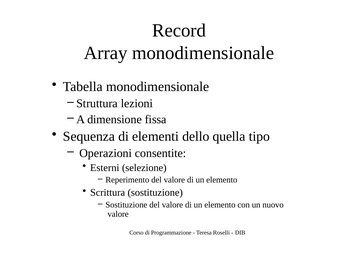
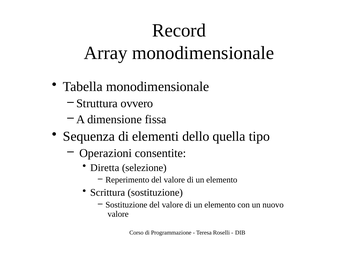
lezioni: lezioni -> ovvero
Esterni: Esterni -> Diretta
